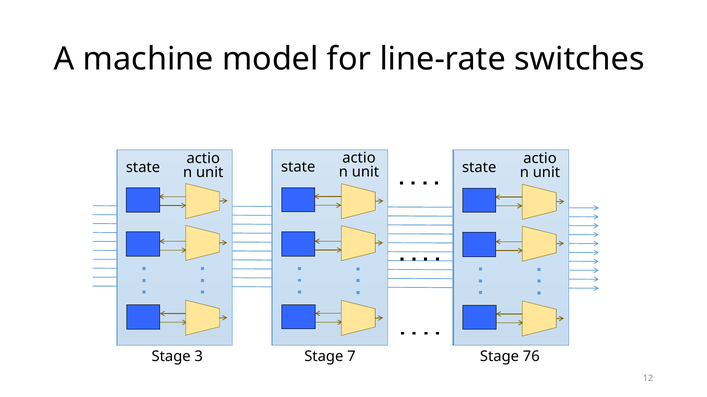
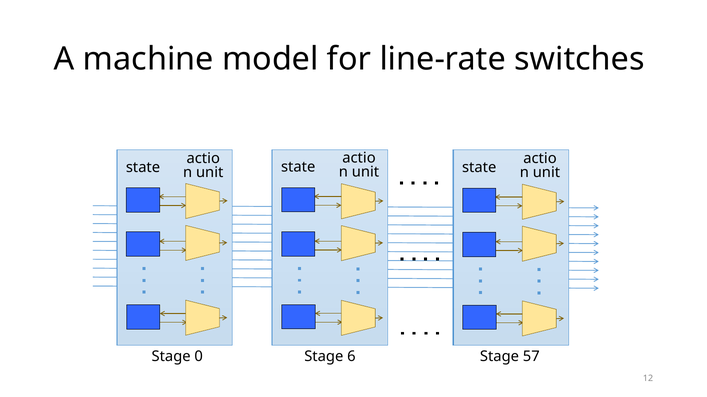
3: 3 -> 0
7: 7 -> 6
76: 76 -> 57
